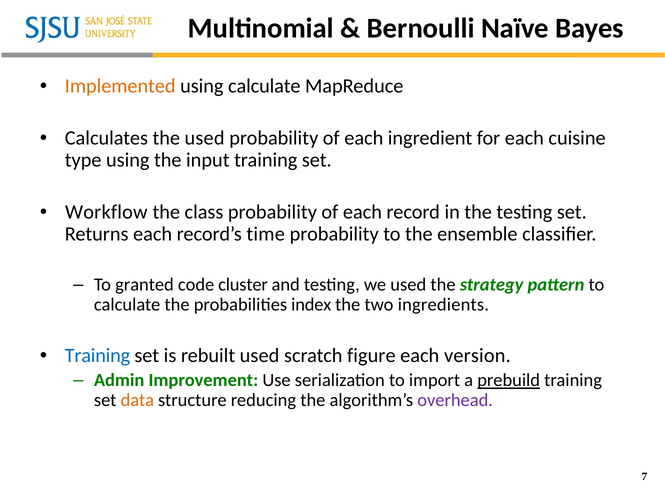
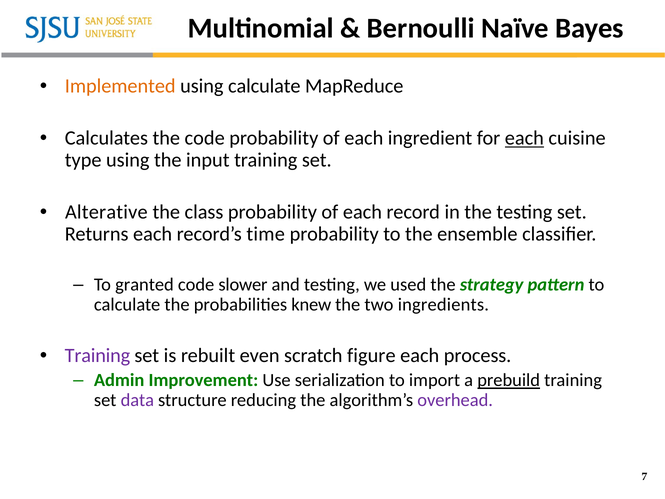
the used: used -> code
each at (524, 138) underline: none -> present
Workflow: Workflow -> Alterative
cluster: cluster -> slower
index: index -> knew
Training at (97, 355) colour: blue -> purple
rebuilt used: used -> even
version: version -> process
data colour: orange -> purple
